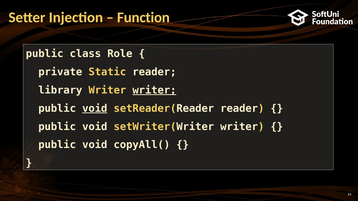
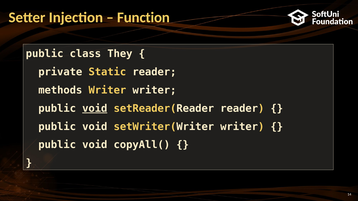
Role: Role -> They
library: library -> methods
writer at (154, 90) underline: present -> none
